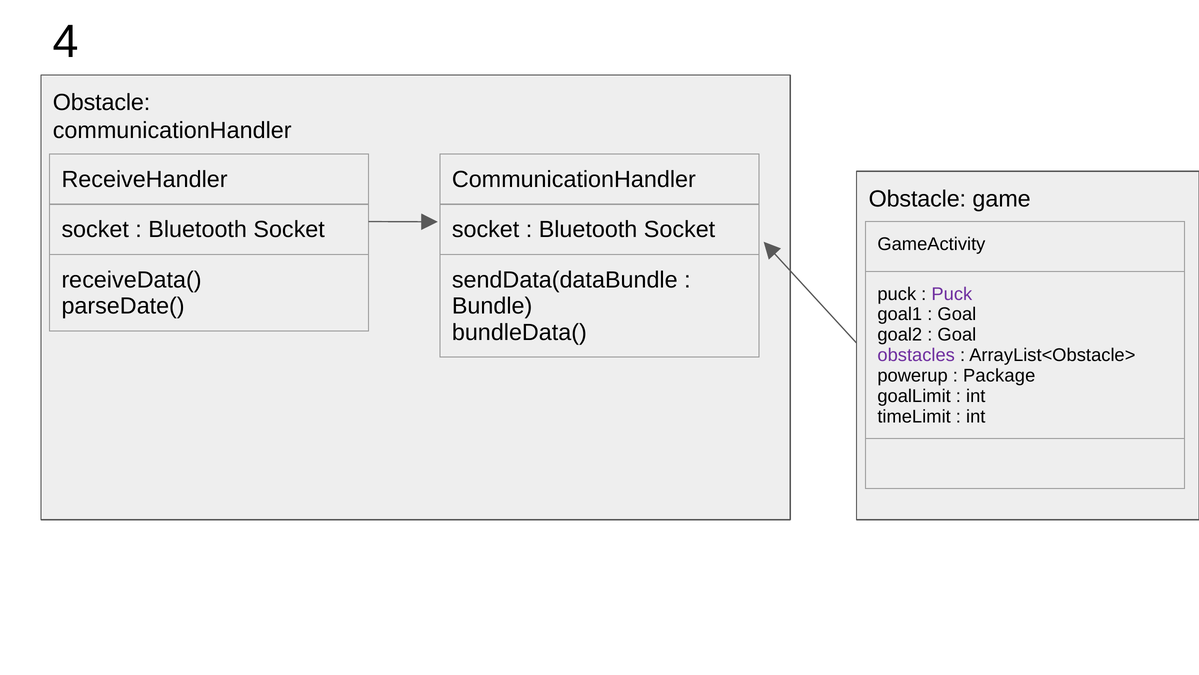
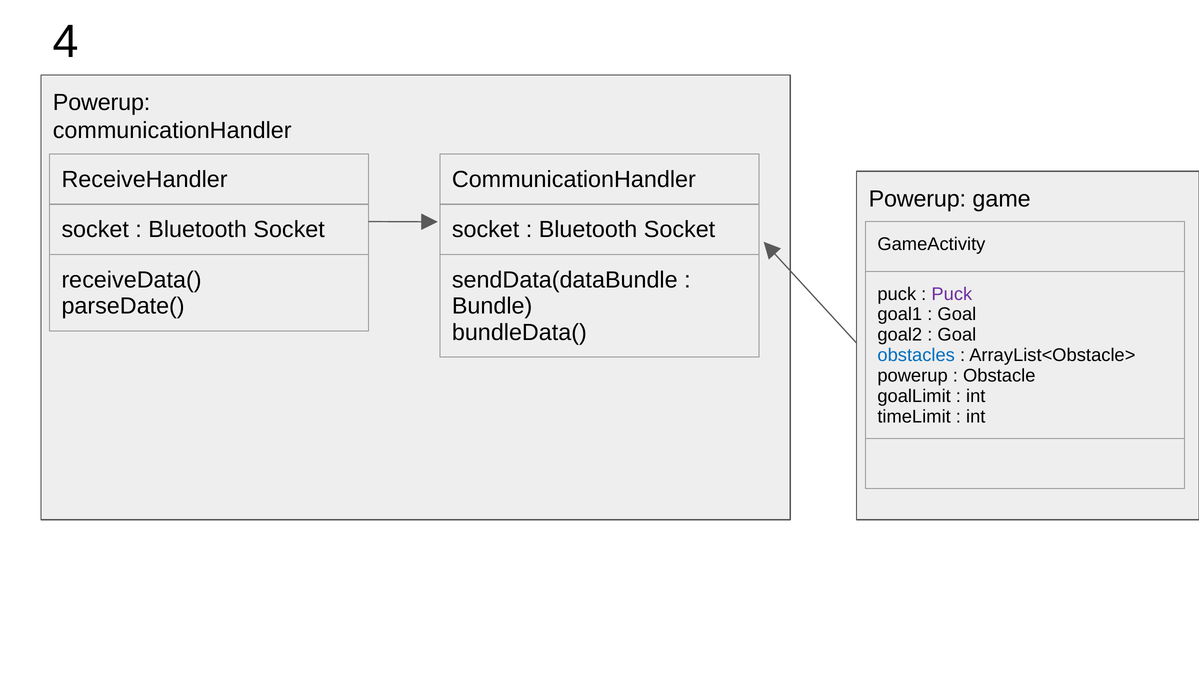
Obstacle at (102, 102): Obstacle -> Powerup
Obstacle at (917, 199): Obstacle -> Powerup
obstacles colour: purple -> blue
Package: Package -> Obstacle
